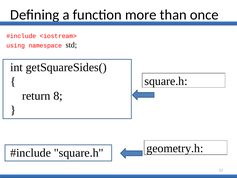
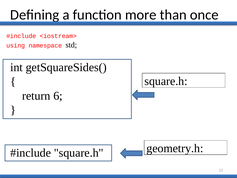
8: 8 -> 6
